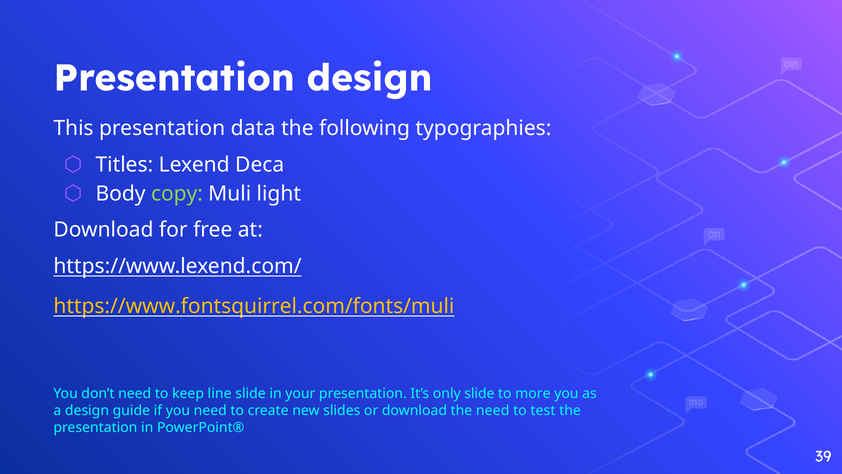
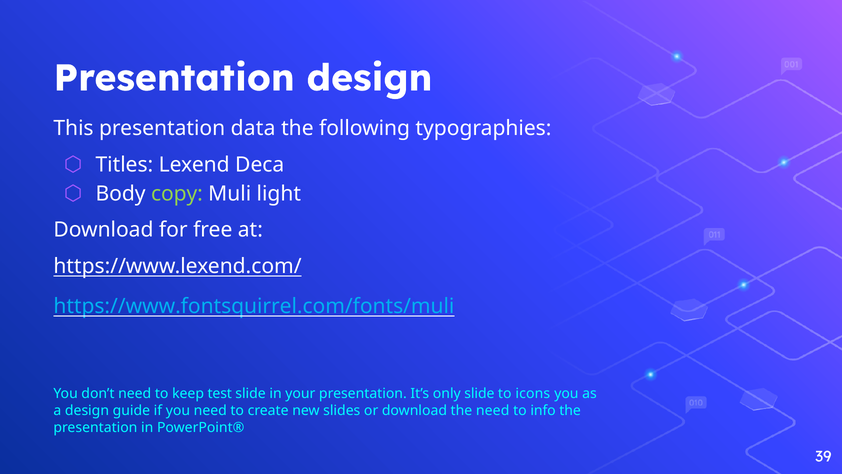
https://www.fontsquirrel.com/fonts/muli colour: yellow -> light blue
line: line -> test
more: more -> icons
test: test -> info
